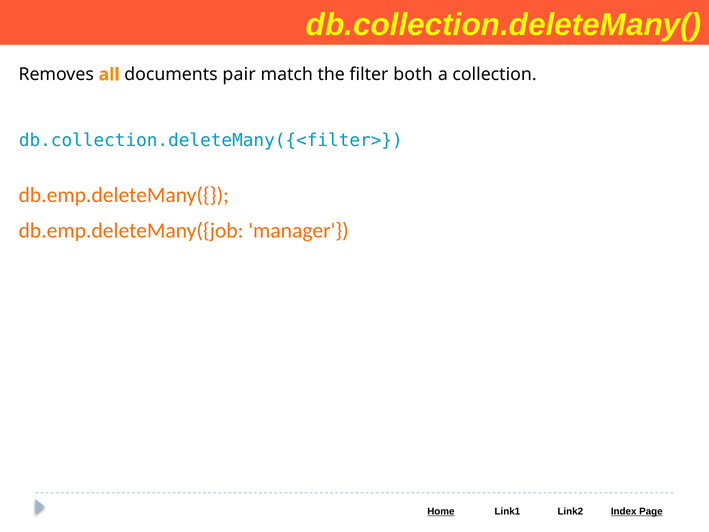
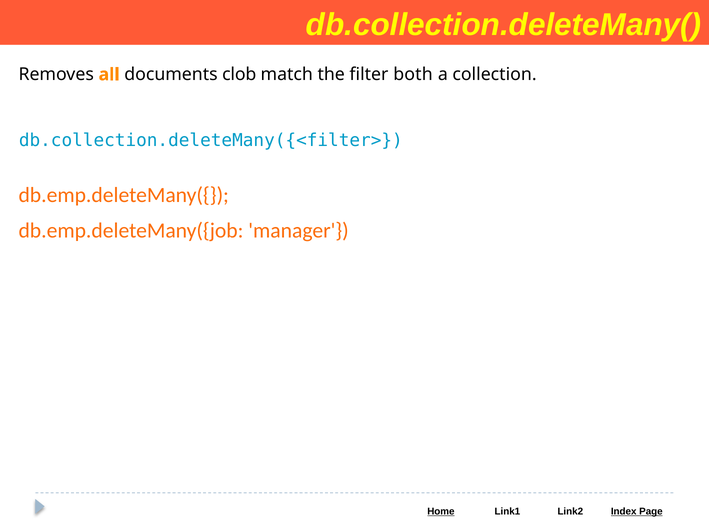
pair: pair -> clob
